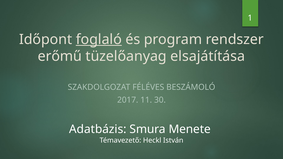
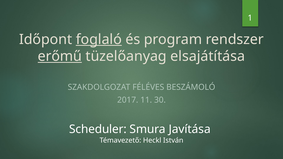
erőmű underline: none -> present
Adatbázis: Adatbázis -> Scheduler
Menete: Menete -> Javítása
